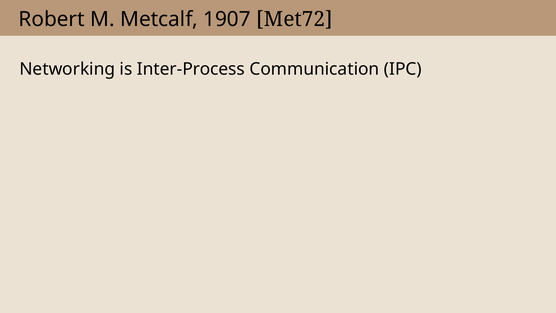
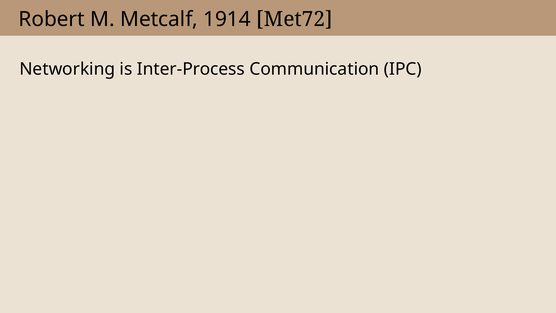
1907: 1907 -> 1914
